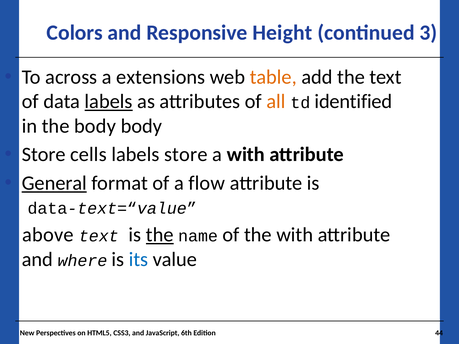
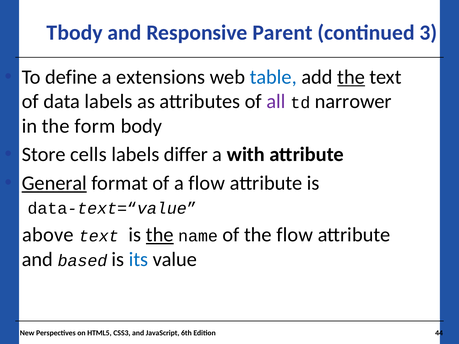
Colors: Colors -> Tbody
Height: Height -> Parent
across: across -> define
table colour: orange -> blue
the at (351, 77) underline: none -> present
labels at (109, 102) underline: present -> none
all colour: orange -> purple
identified: identified -> narrower
the body: body -> form
labels store: store -> differ
the with: with -> flow
where: where -> based
